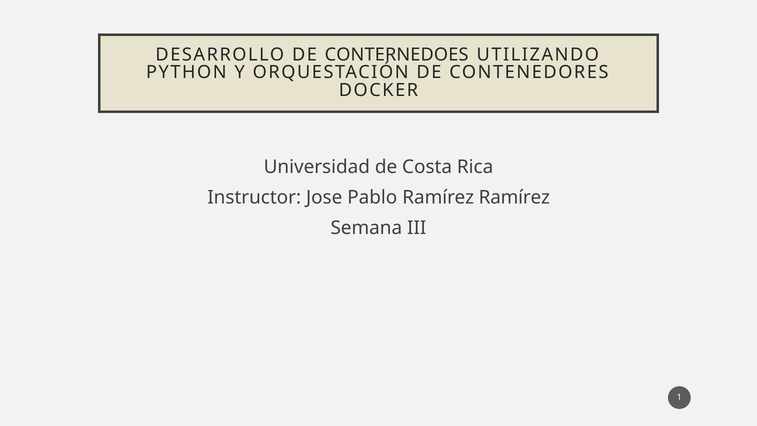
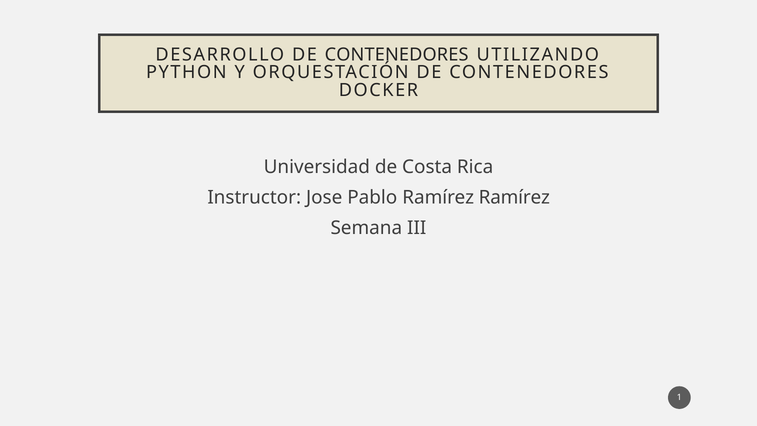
DESARROLLO DE CONTERNEDOES: CONTERNEDOES -> CONTENEDORES
